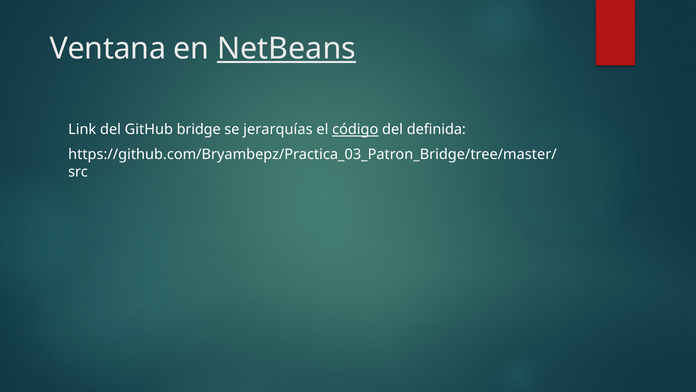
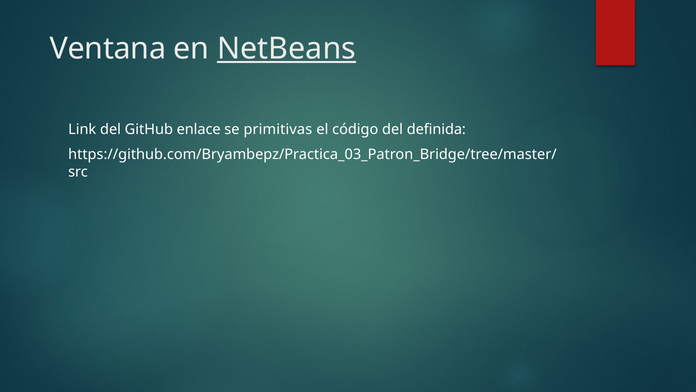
bridge: bridge -> enlace
jerarquías: jerarquías -> primitivas
código underline: present -> none
